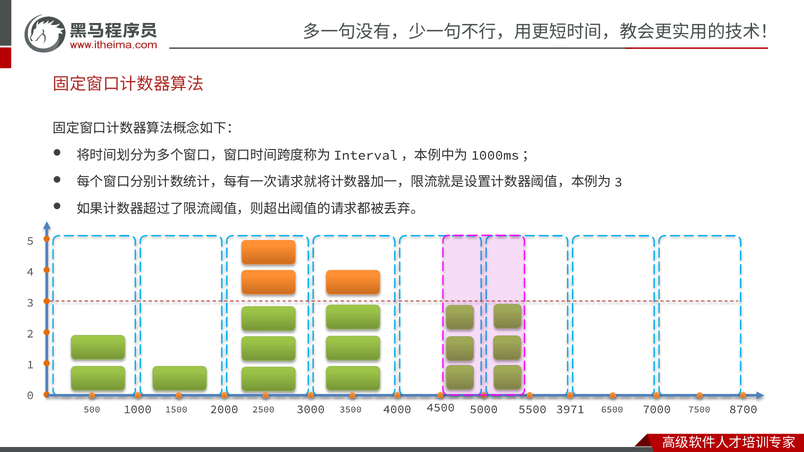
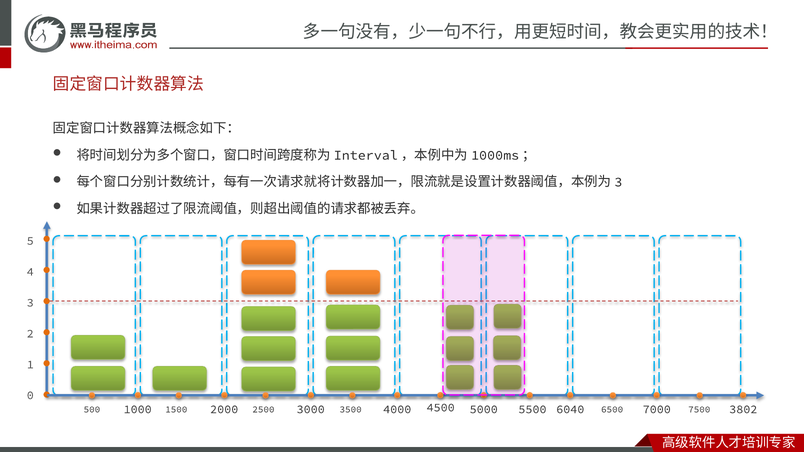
3971: 3971 -> 6040
8700: 8700 -> 3802
